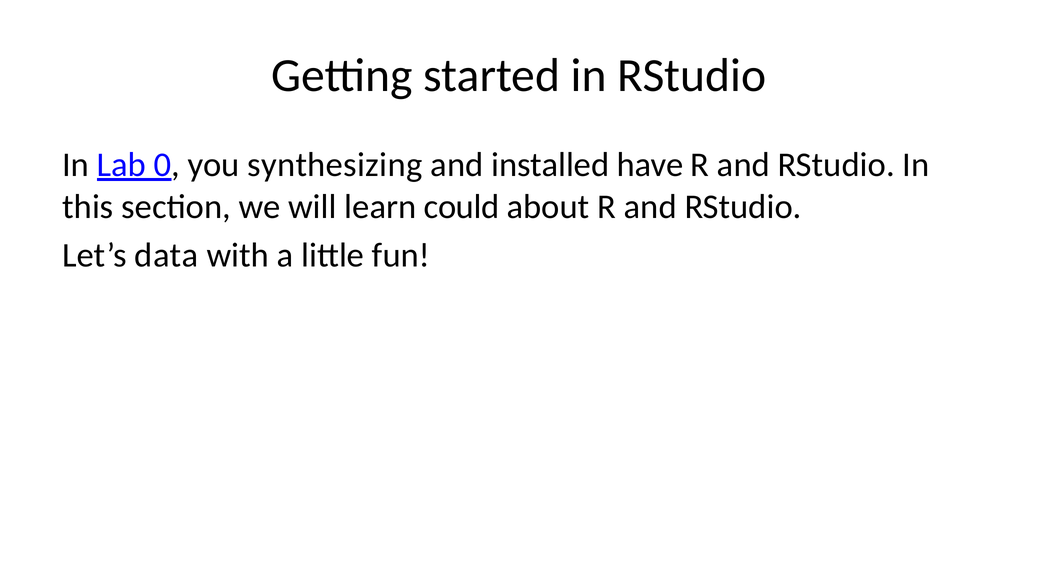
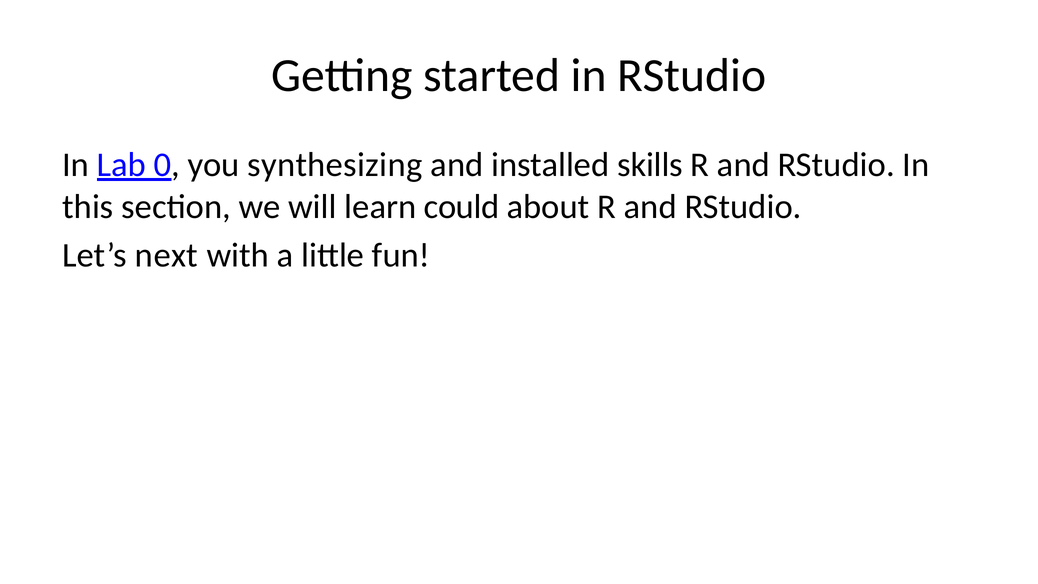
have: have -> skills
data: data -> next
